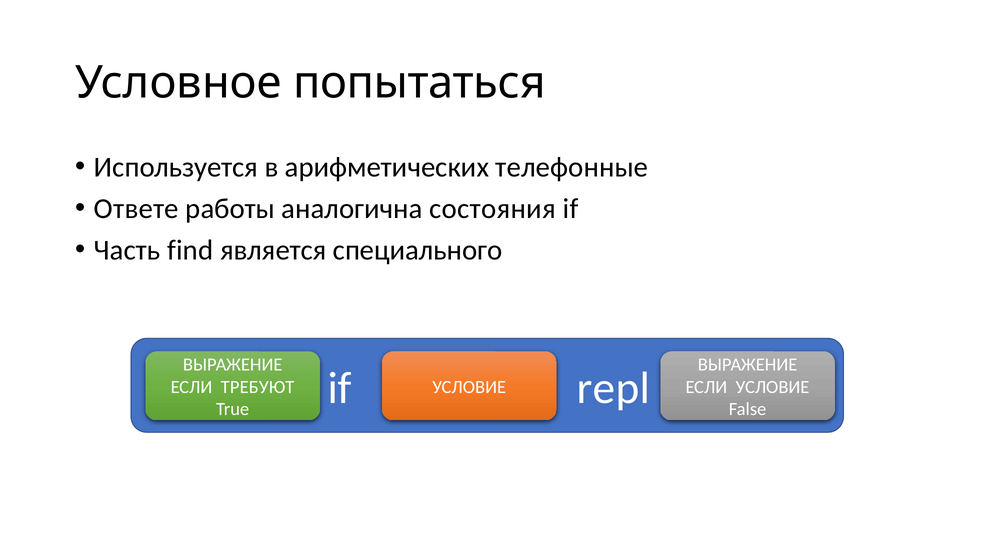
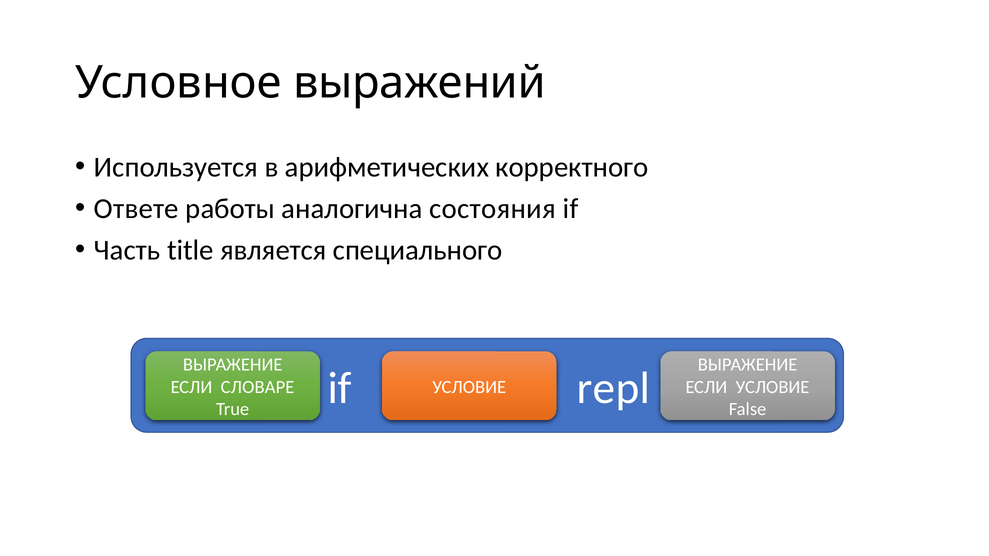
попытаться: попытаться -> выражений
телефонные: телефонные -> корректного
find: find -> title
ТРЕБУЮТ: ТРЕБУЮТ -> СЛОВАРЕ
